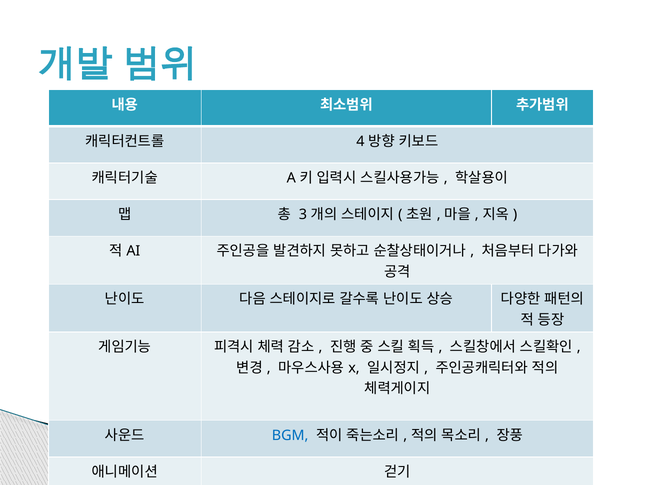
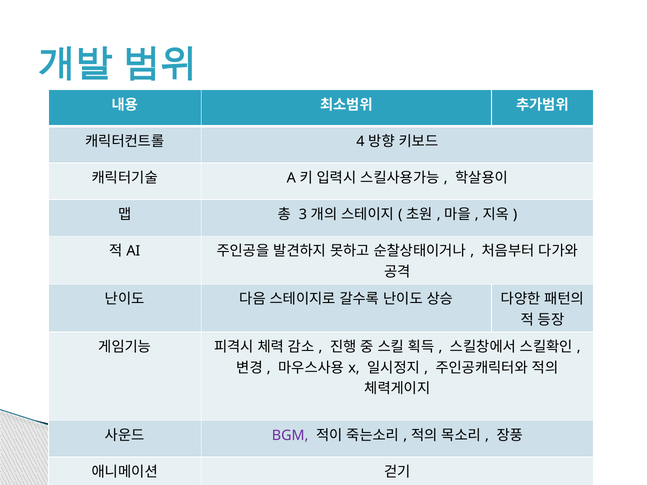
BGM colour: blue -> purple
